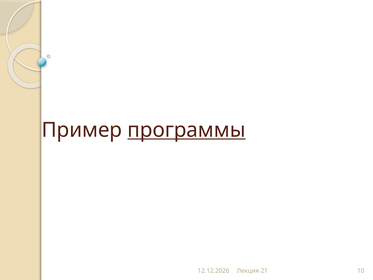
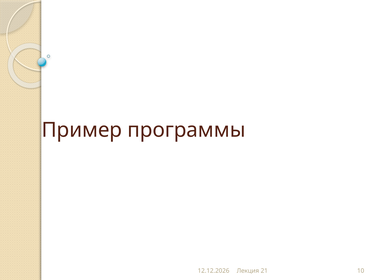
программы underline: present -> none
